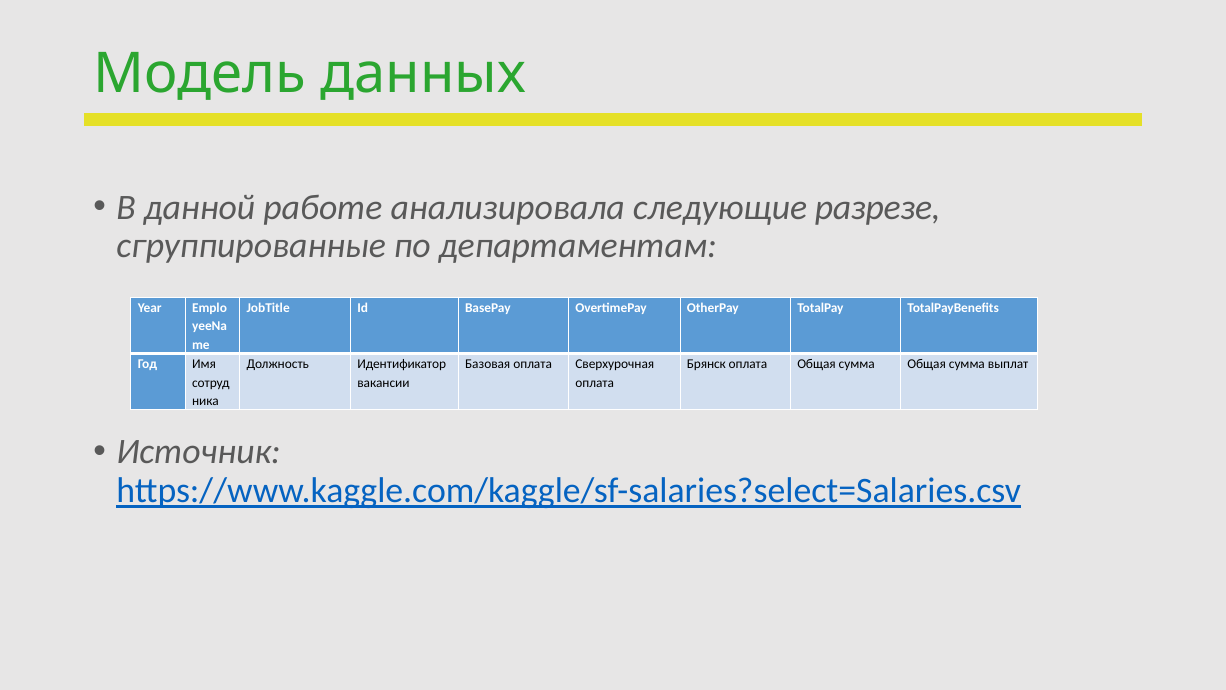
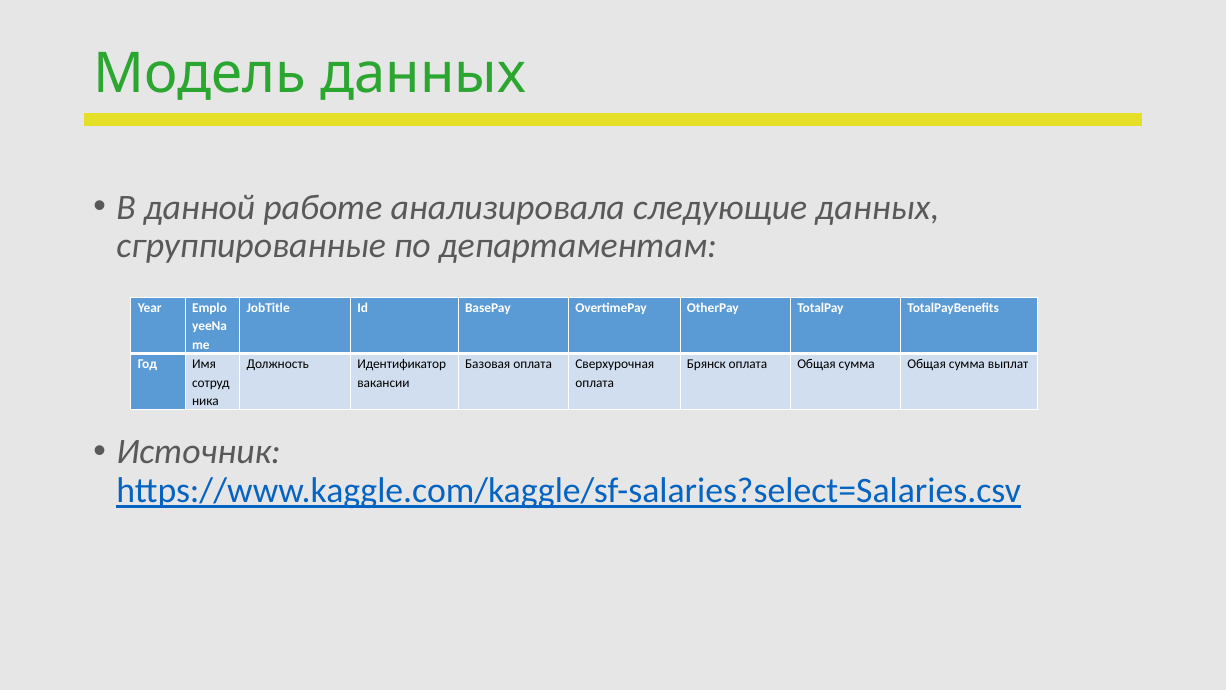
следующие разрезе: разрезе -> данных
